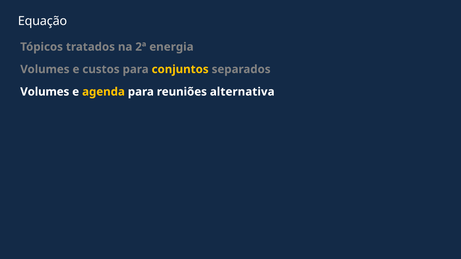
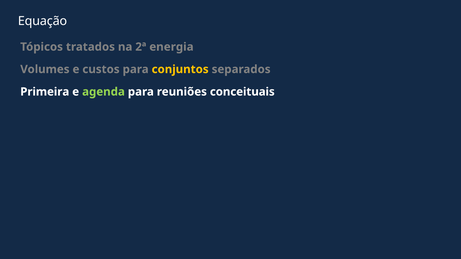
Volumes at (45, 92): Volumes -> Primeira
agenda colour: yellow -> light green
alternativa: alternativa -> conceituais
